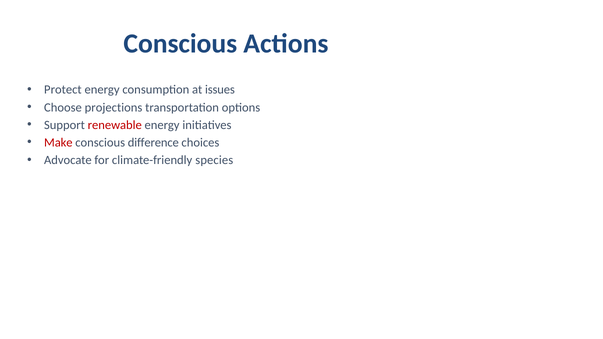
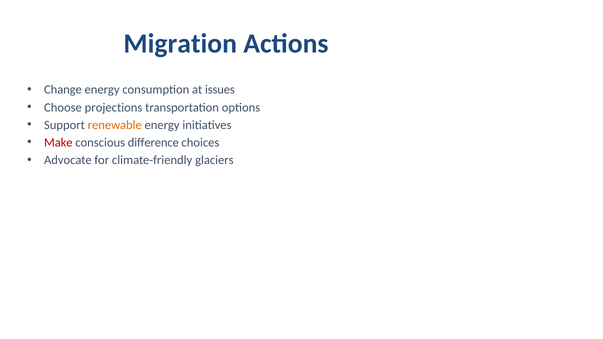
Conscious at (180, 44): Conscious -> Migration
Protect: Protect -> Change
renewable colour: red -> orange
species: species -> glaciers
